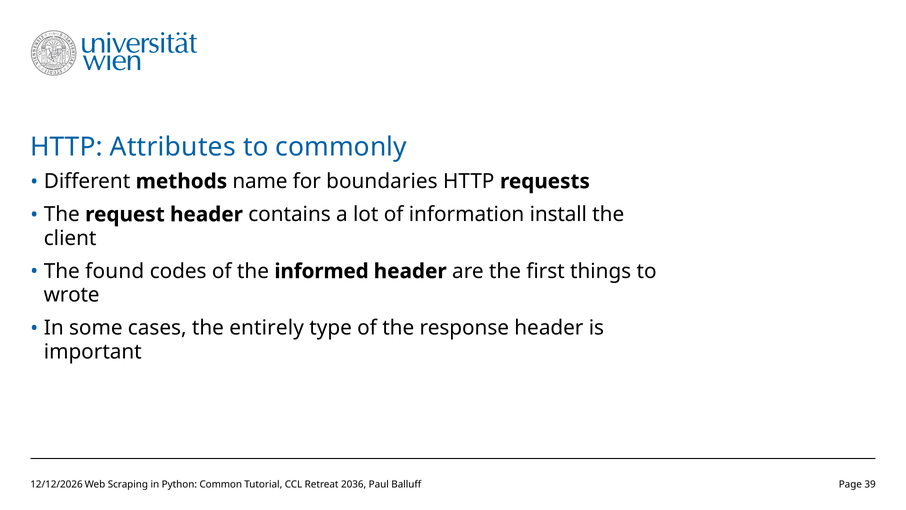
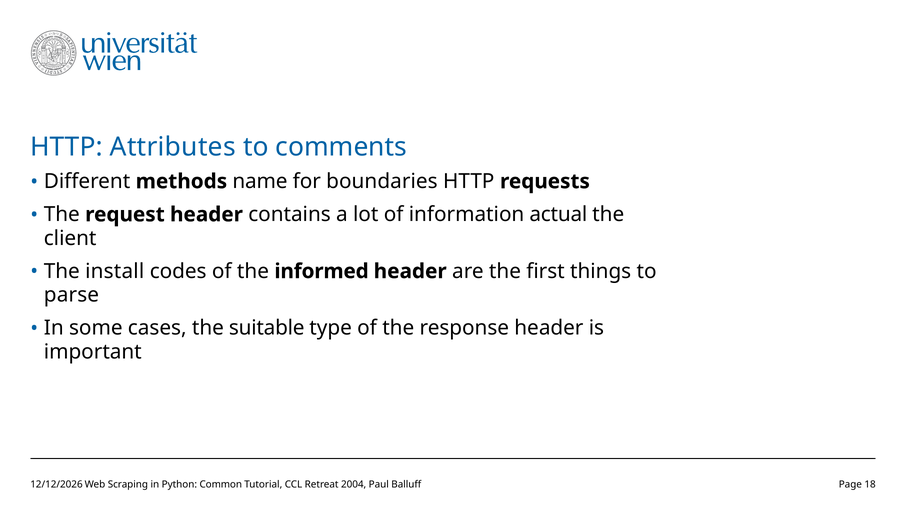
commonly: commonly -> comments
install: install -> actual
found: found -> install
wrote: wrote -> parse
entirely: entirely -> suitable
2036: 2036 -> 2004
39: 39 -> 18
